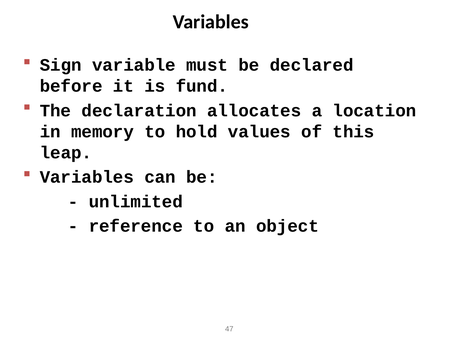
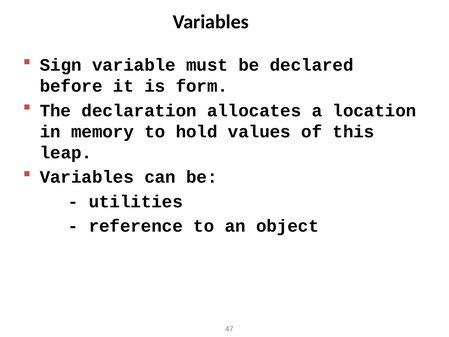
fund: fund -> form
unlimited: unlimited -> utilities
